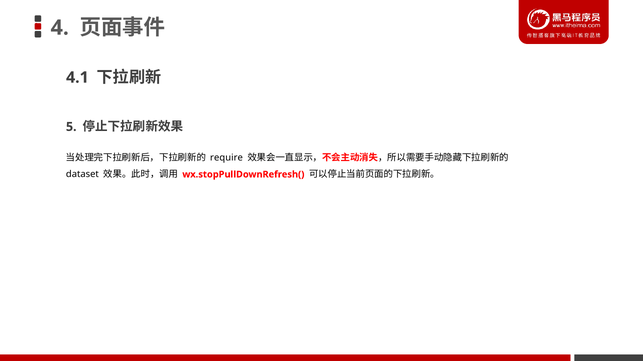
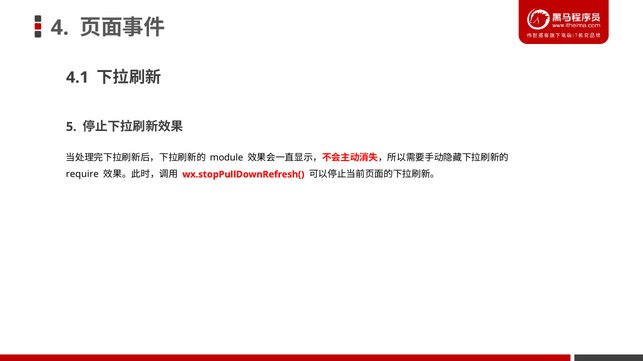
require: require -> module
dataset: dataset -> require
